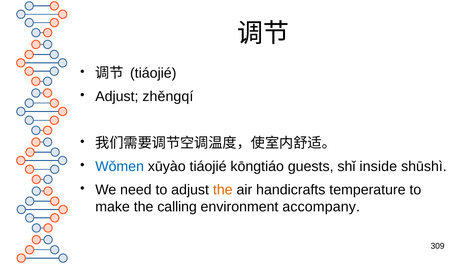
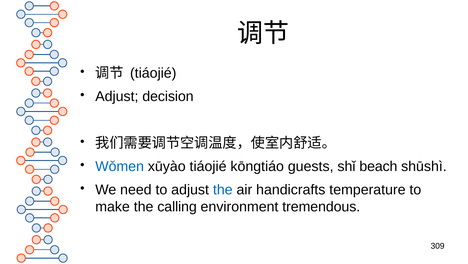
zhěngqí: zhěngqí -> decision
inside: inside -> beach
the at (223, 189) colour: orange -> blue
accompany: accompany -> tremendous
